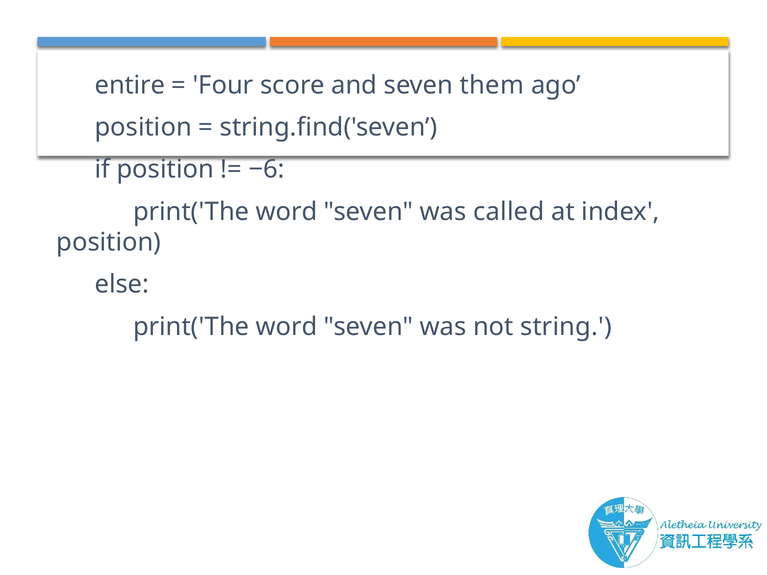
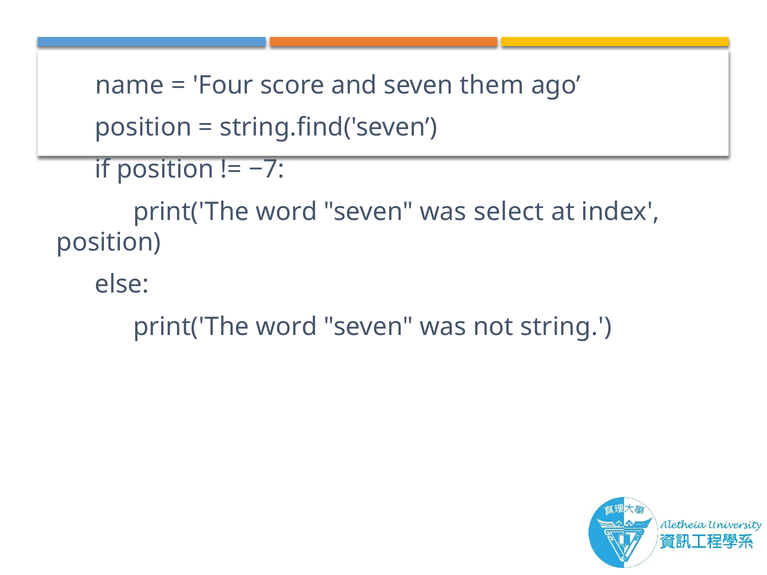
entire: entire -> name
−6: −6 -> −7
called: called -> select
